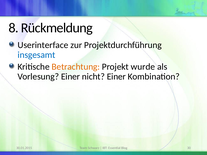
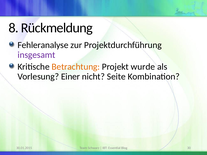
Userinterface: Userinterface -> Fehleranalyse
insgesamt colour: blue -> purple
nicht Einer: Einer -> Seite
